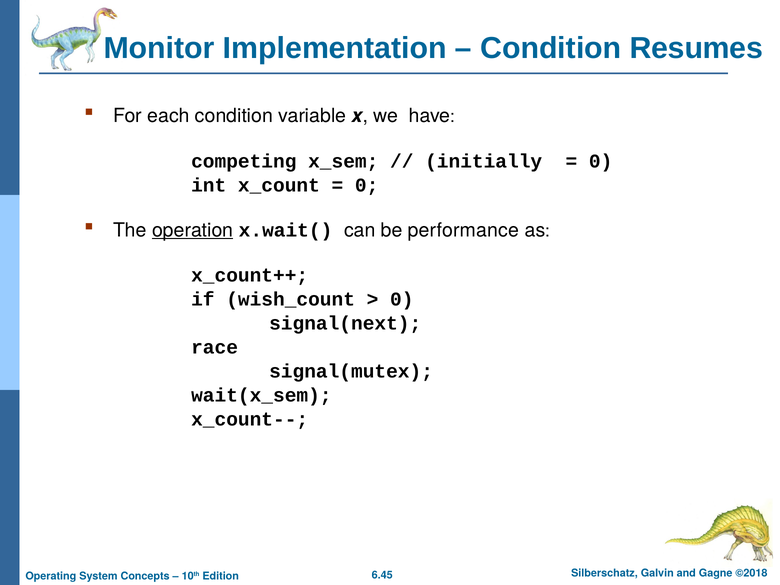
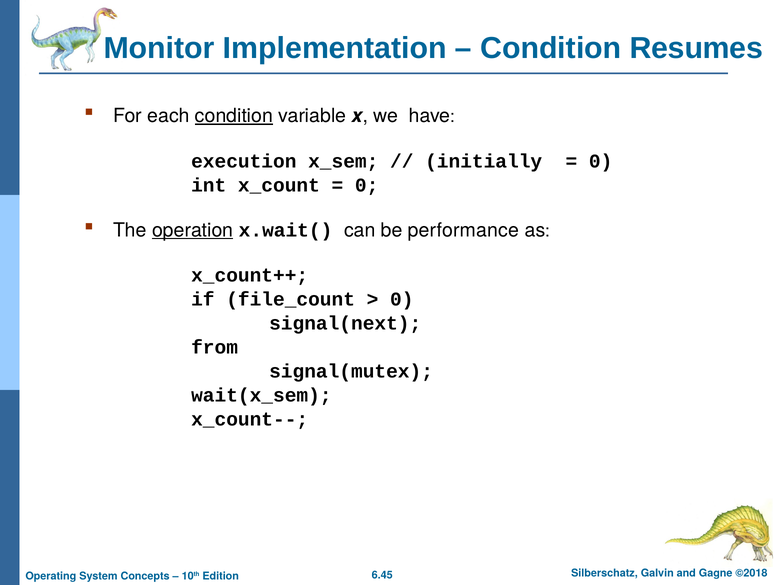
condition at (234, 116) underline: none -> present
competing: competing -> execution
wish_count: wish_count -> file_count
race: race -> from
